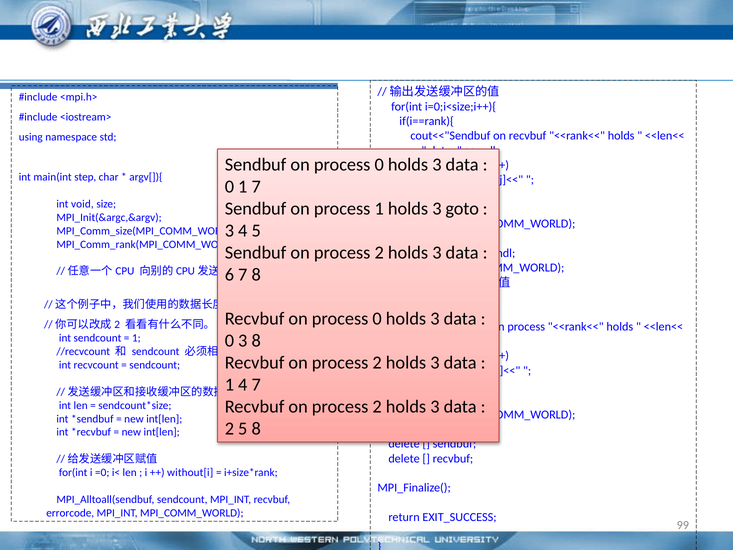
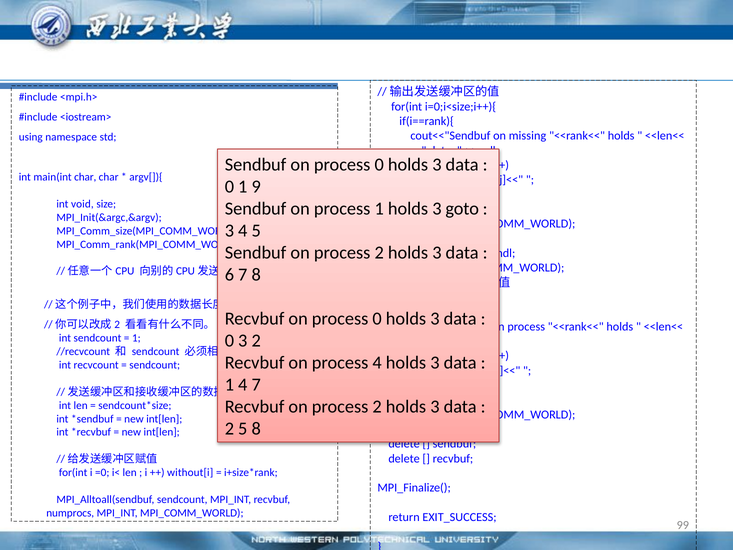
on recvbuf: recvbuf -> missing
main(int step: step -> char
1 7: 7 -> 9
3 8: 8 -> 2
2 at (377, 363): 2 -> 4
errorcode: errorcode -> numprocs
